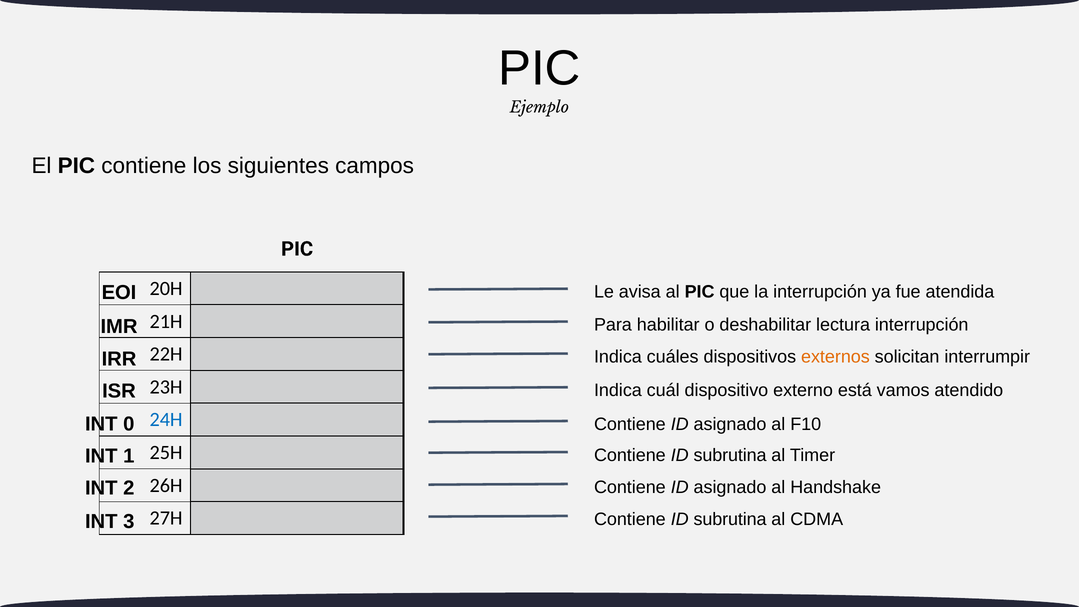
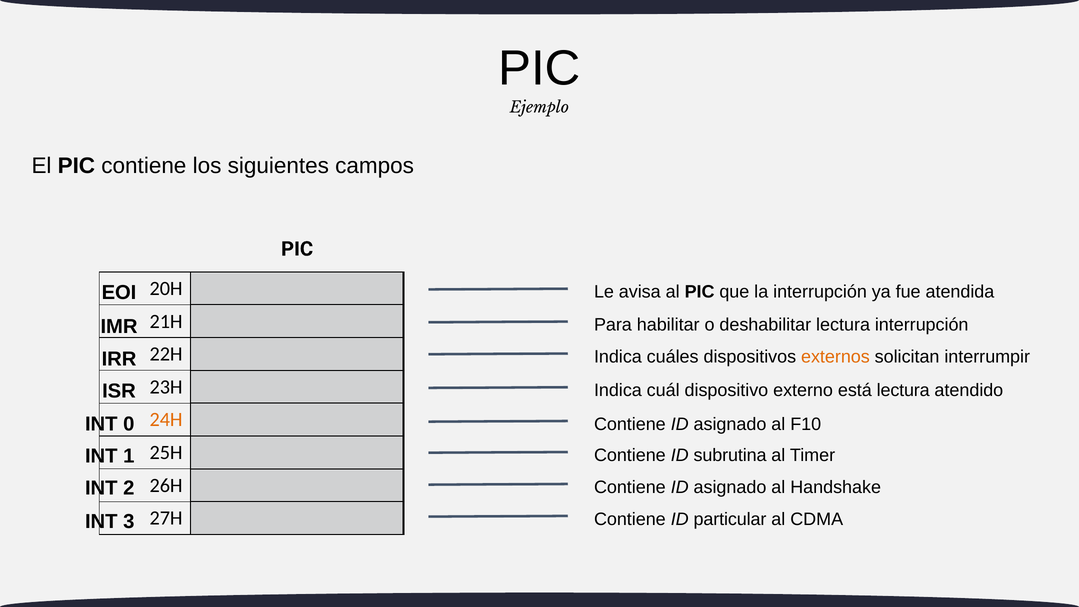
está vamos: vamos -> lectura
24H colour: blue -> orange
subrutina at (730, 519): subrutina -> particular
